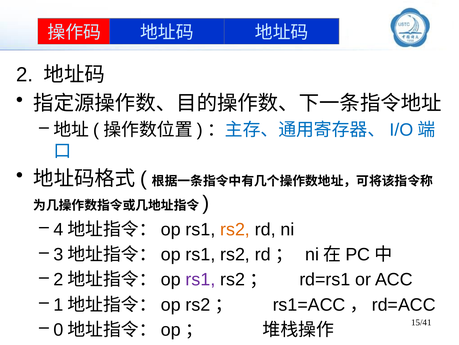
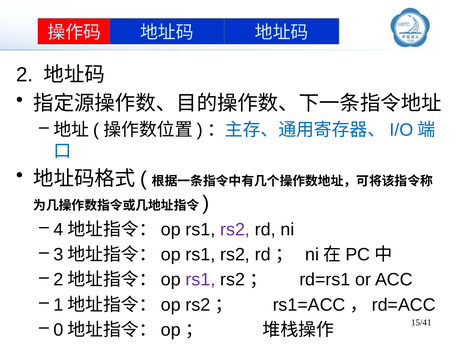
rs2 at (235, 229) colour: orange -> purple
